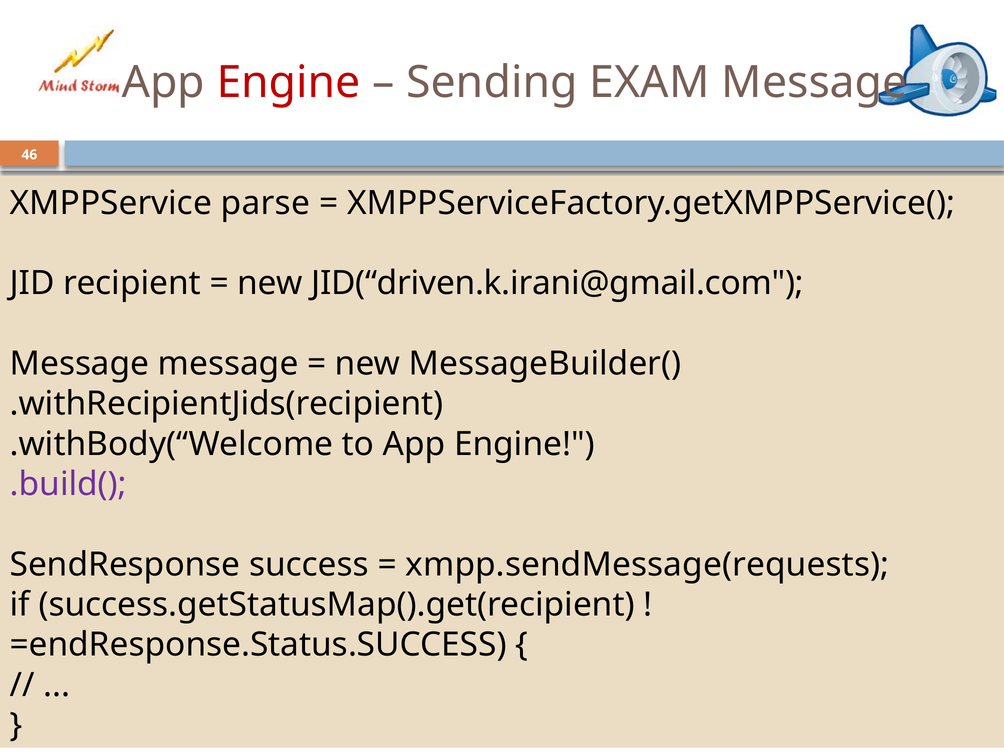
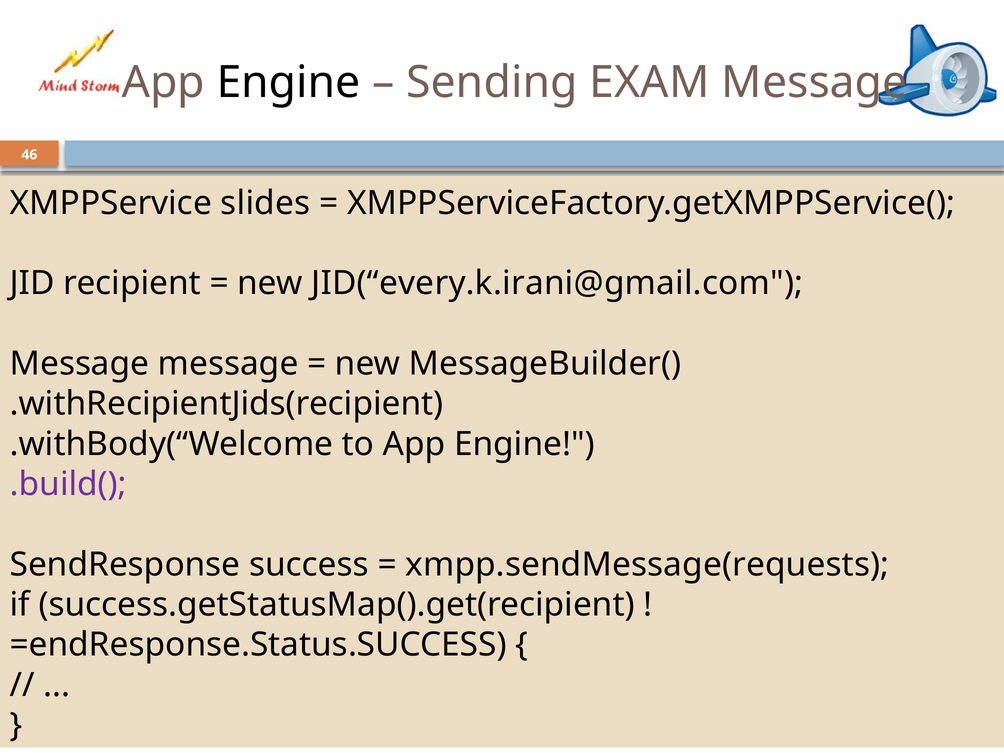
Engine at (289, 83) colour: red -> black
parse: parse -> slides
JID(“driven.k.irani@gmail.com: JID(“driven.k.irani@gmail.com -> JID(“every.k.irani@gmail.com
